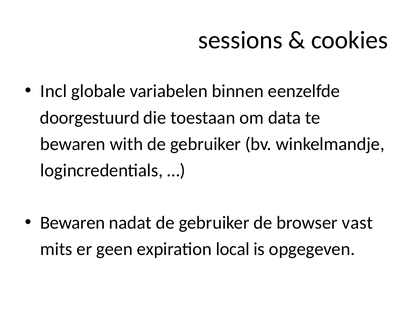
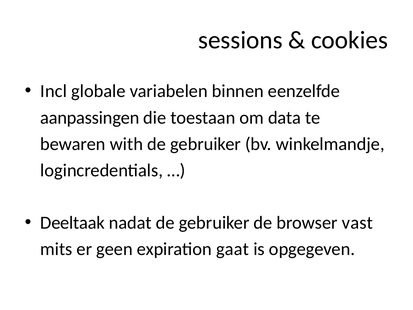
doorgestuurd: doorgestuurd -> aanpassingen
Bewaren at (73, 223): Bewaren -> Deeltaak
local: local -> gaat
